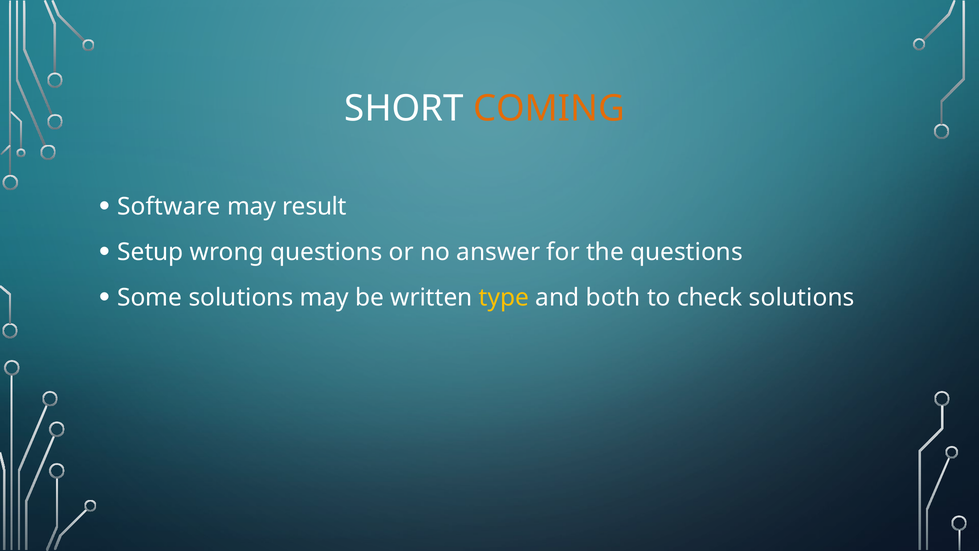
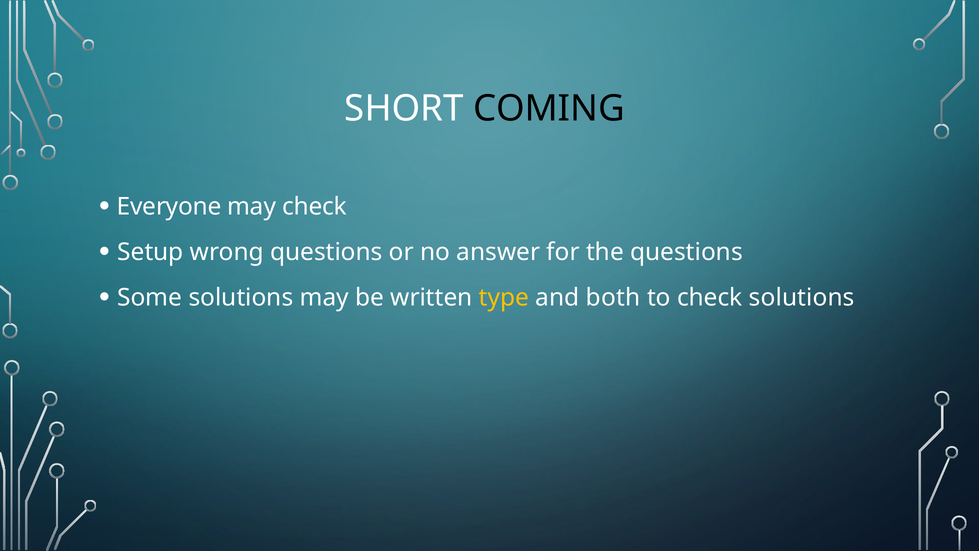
COMING colour: orange -> black
Software: Software -> Everyone
may result: result -> check
